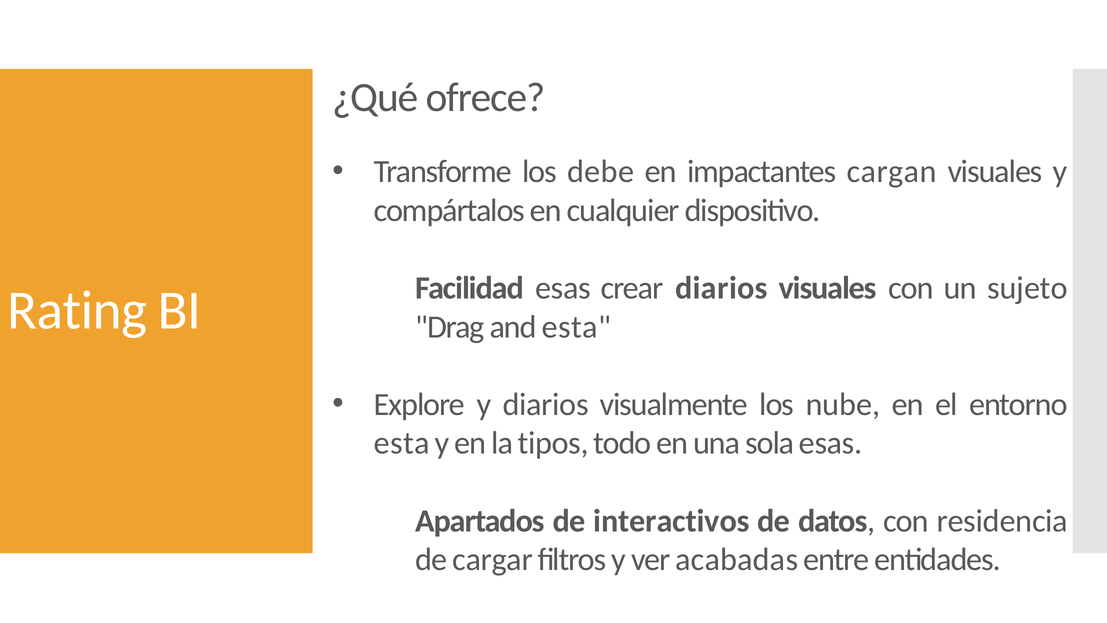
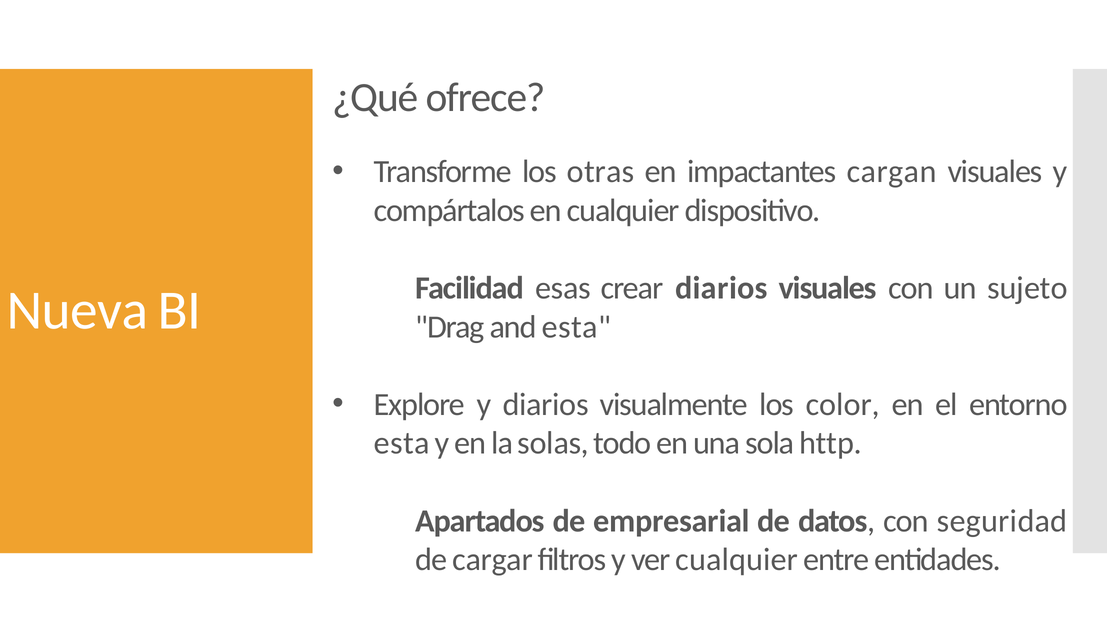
debe: debe -> otras
Rating: Rating -> Nueva
nube: nube -> color
tipos: tipos -> solas
sola esas: esas -> http
interactivos: interactivos -> empresarial
residencia: residencia -> seguridad
ver acabadas: acabadas -> cualquier
